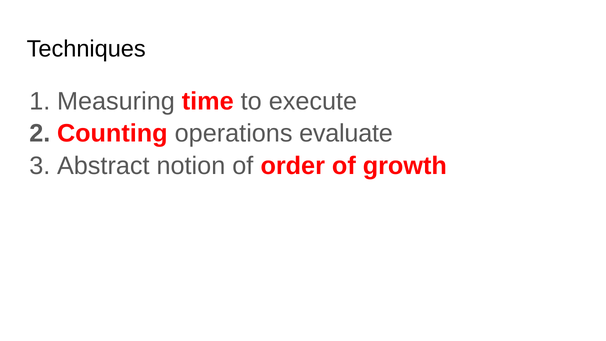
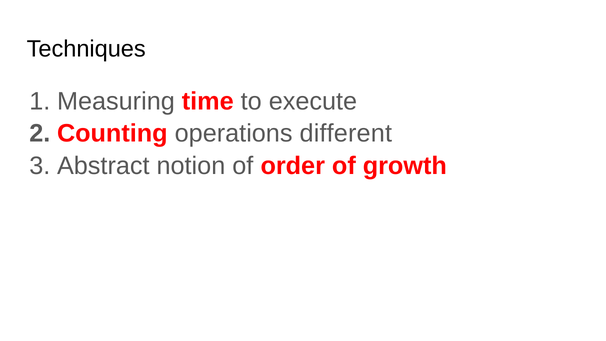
evaluate: evaluate -> different
